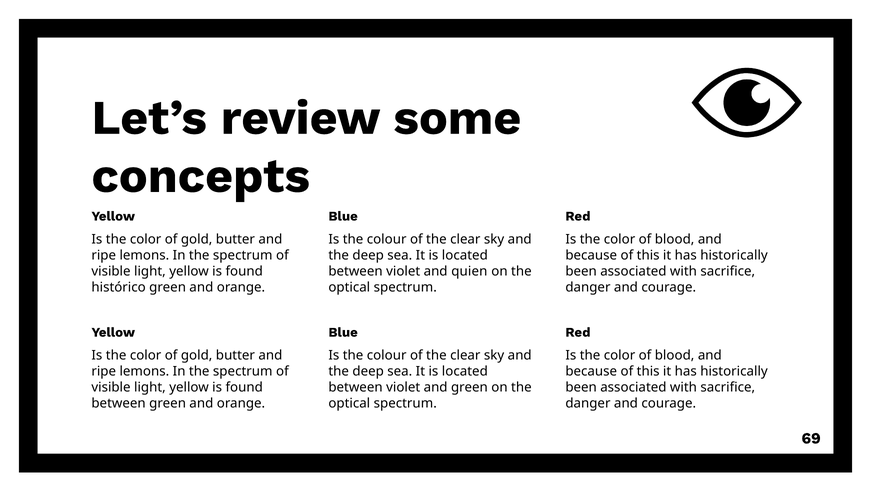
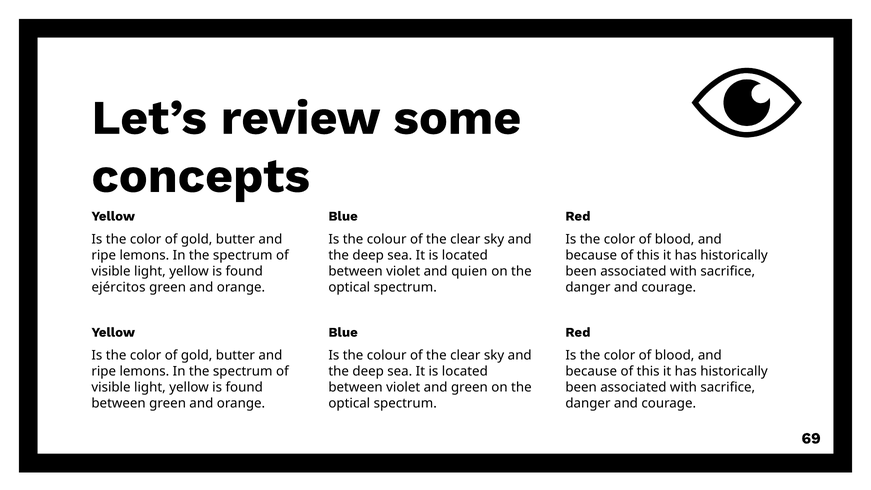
histórico: histórico -> ejércitos
